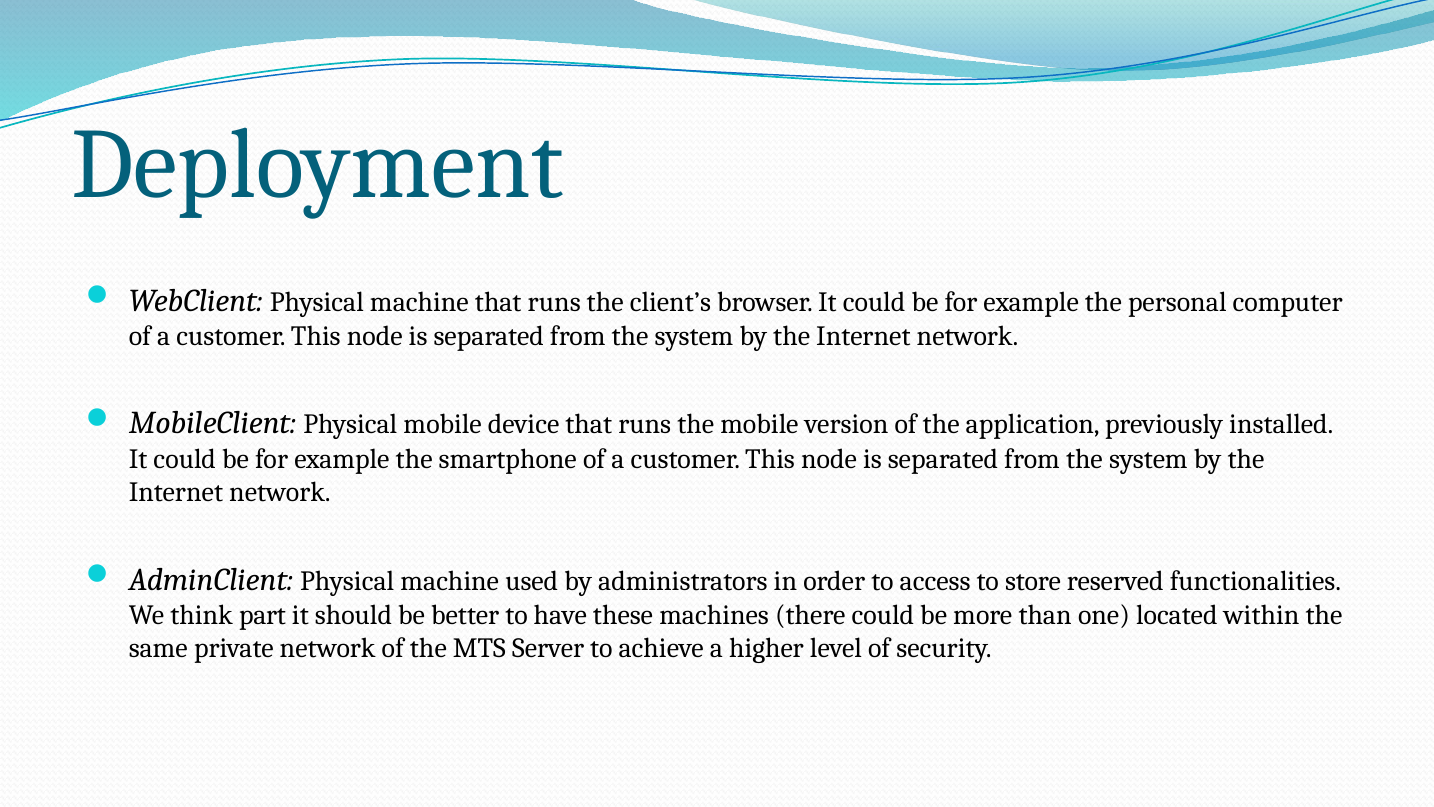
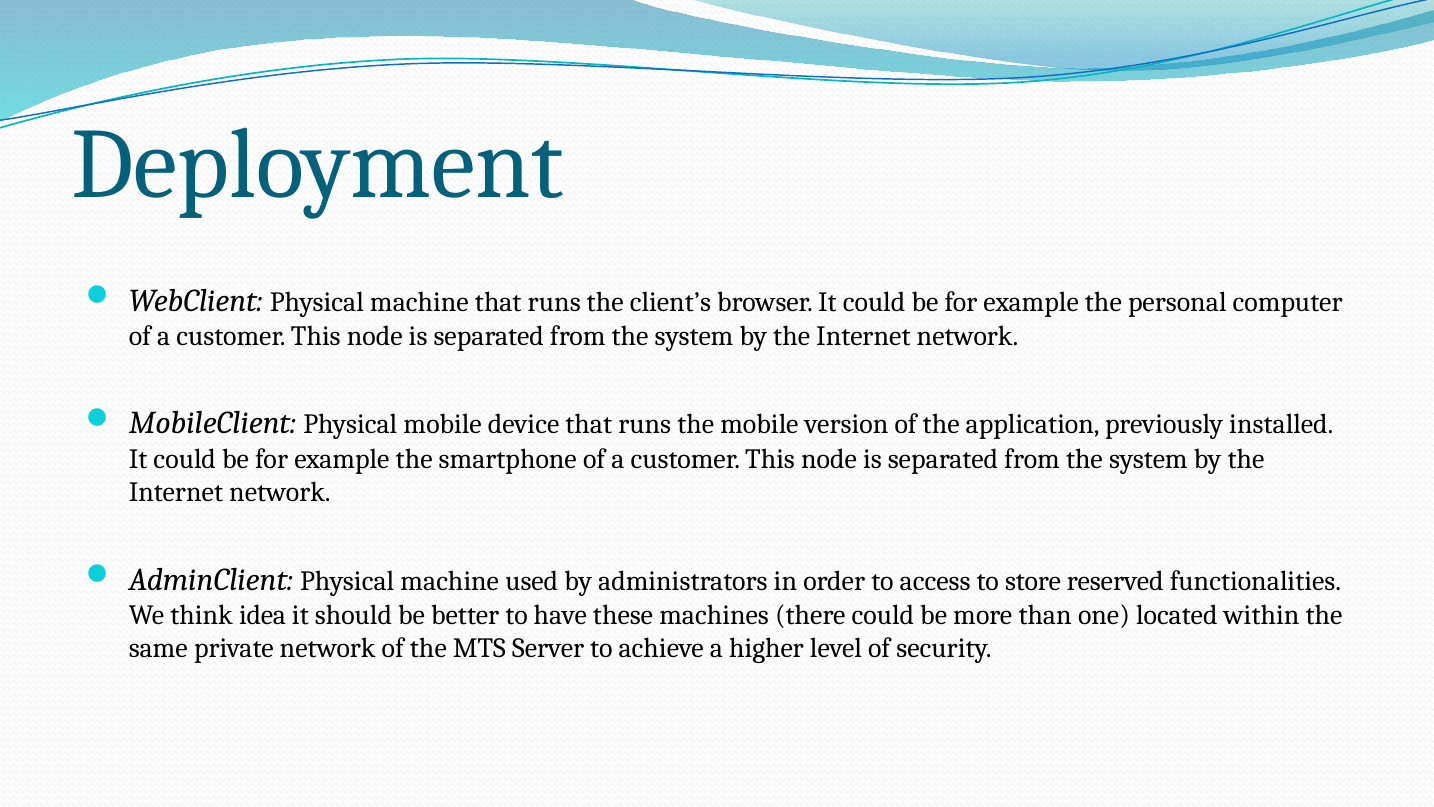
part: part -> idea
